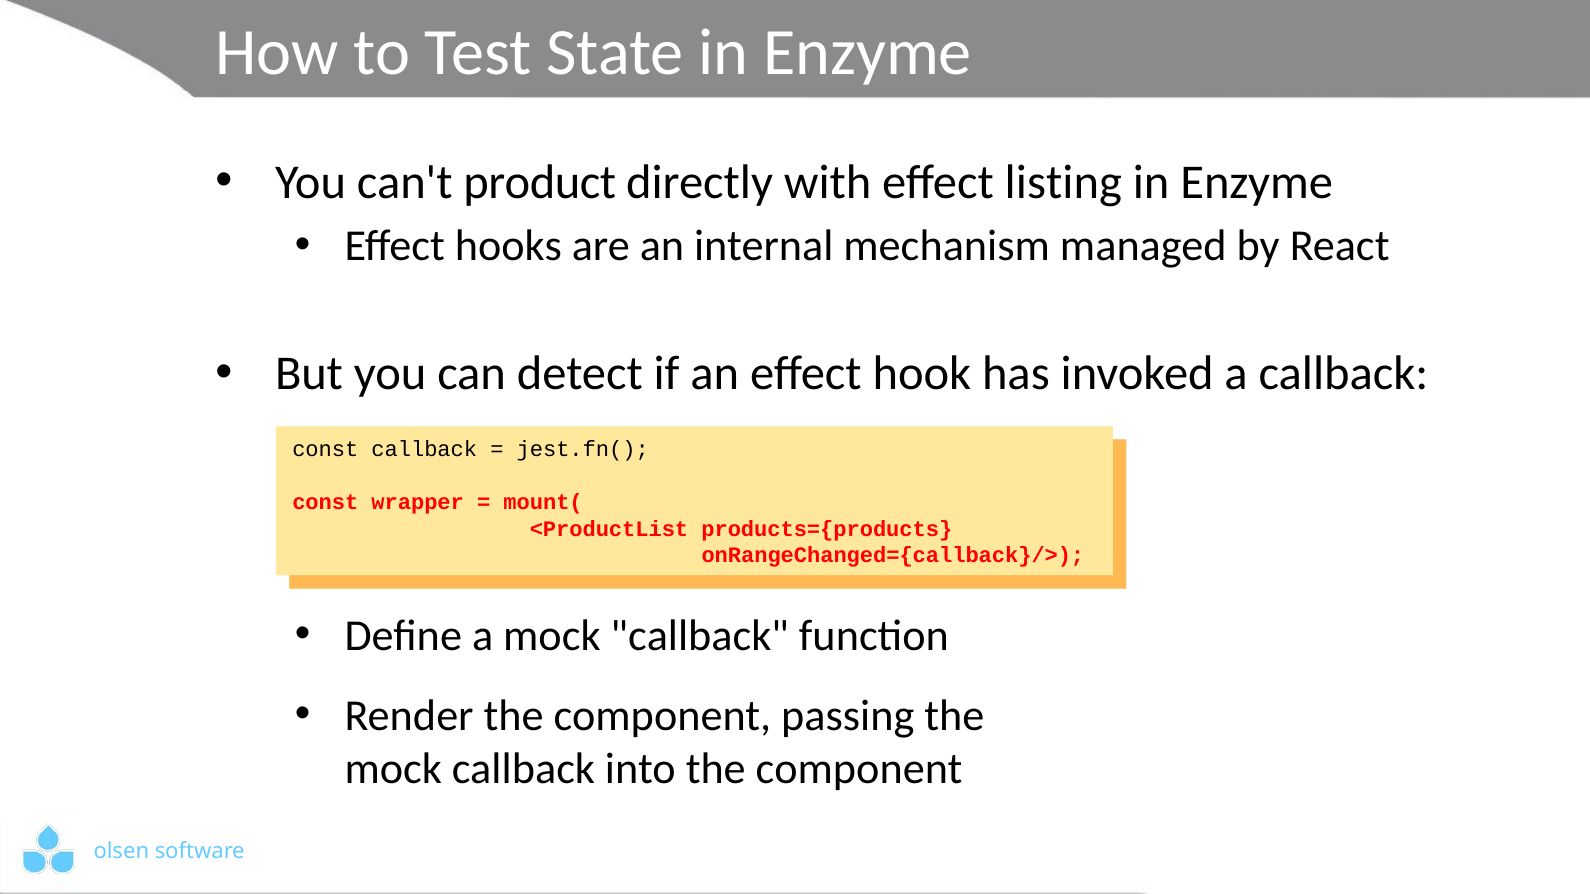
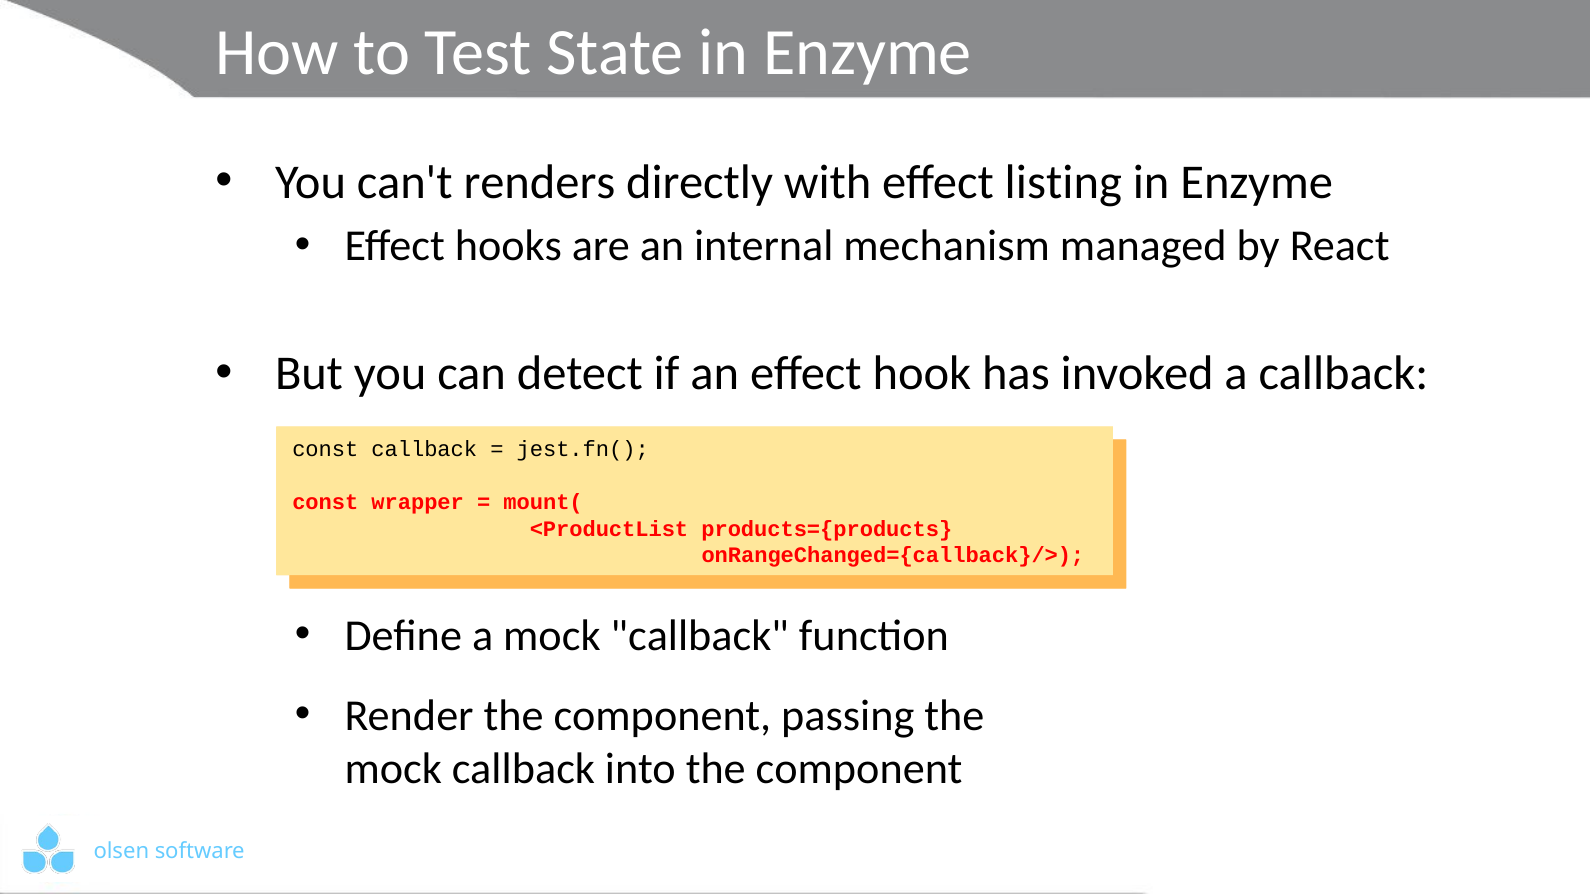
product: product -> renders
